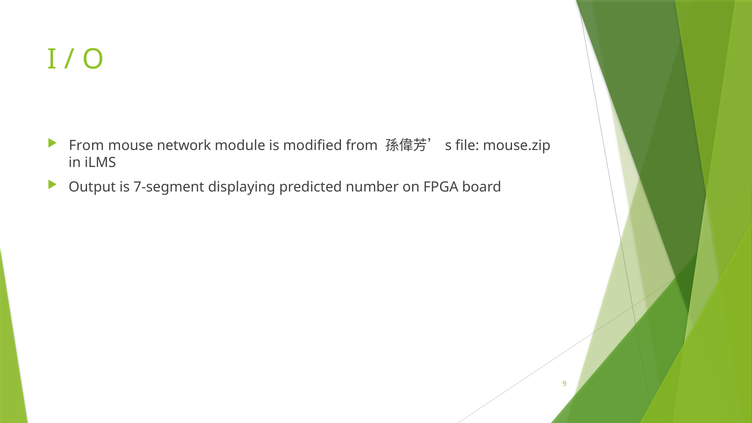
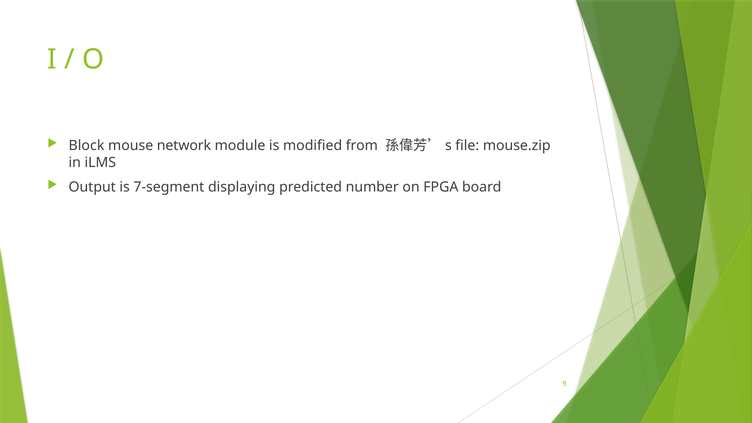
From at (86, 146): From -> Block
